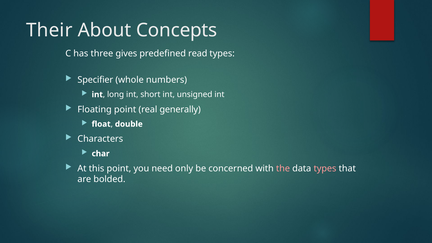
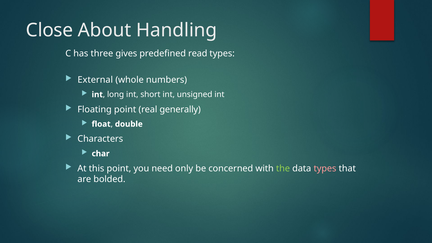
Their: Their -> Close
Concepts: Concepts -> Handling
Specifier: Specifier -> External
the colour: pink -> light green
